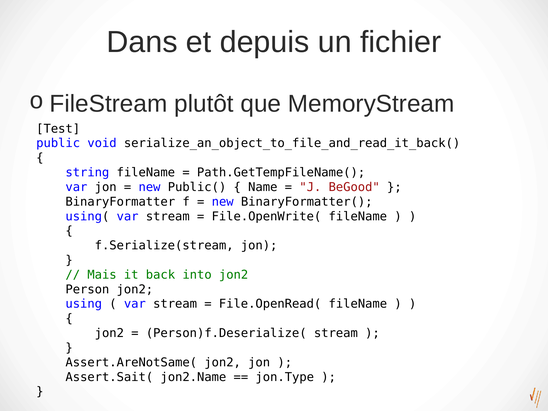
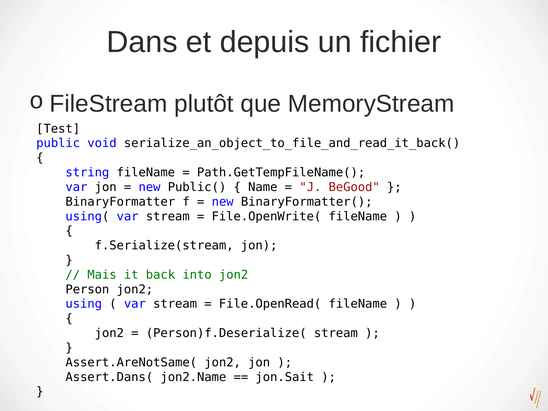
Assert.Sait(: Assert.Sait( -> Assert.Dans(
jon.Type: jon.Type -> jon.Sait
